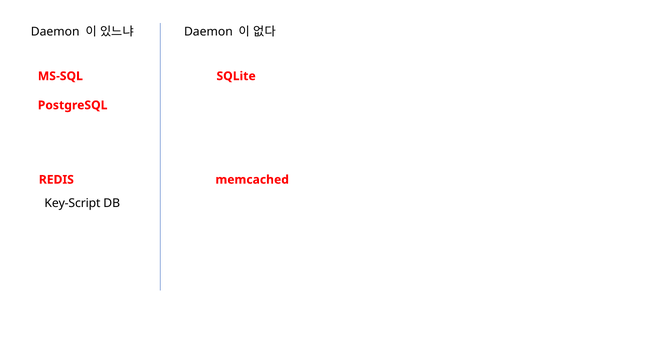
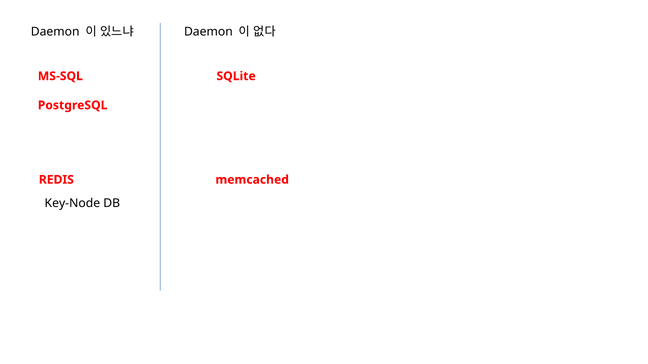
Key-Script: Key-Script -> Key-Node
